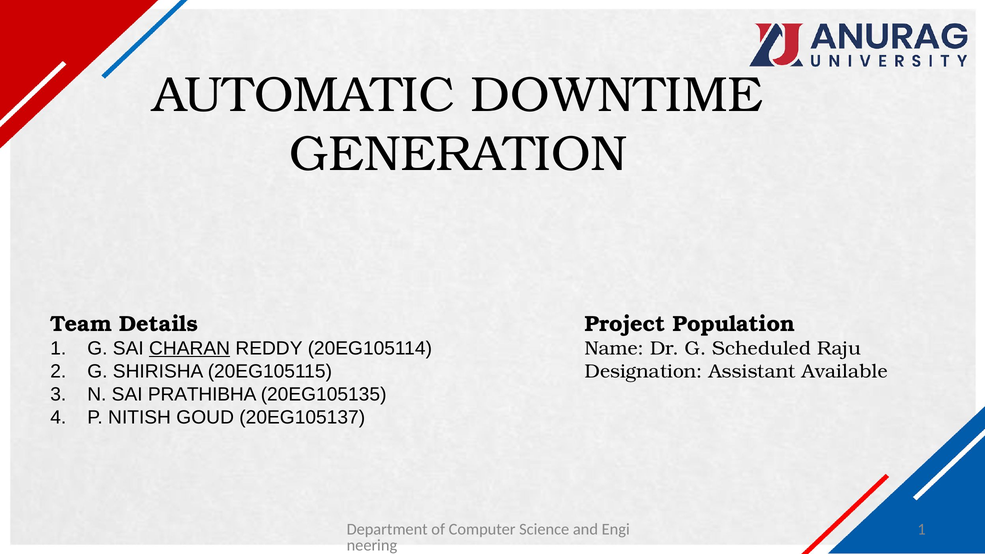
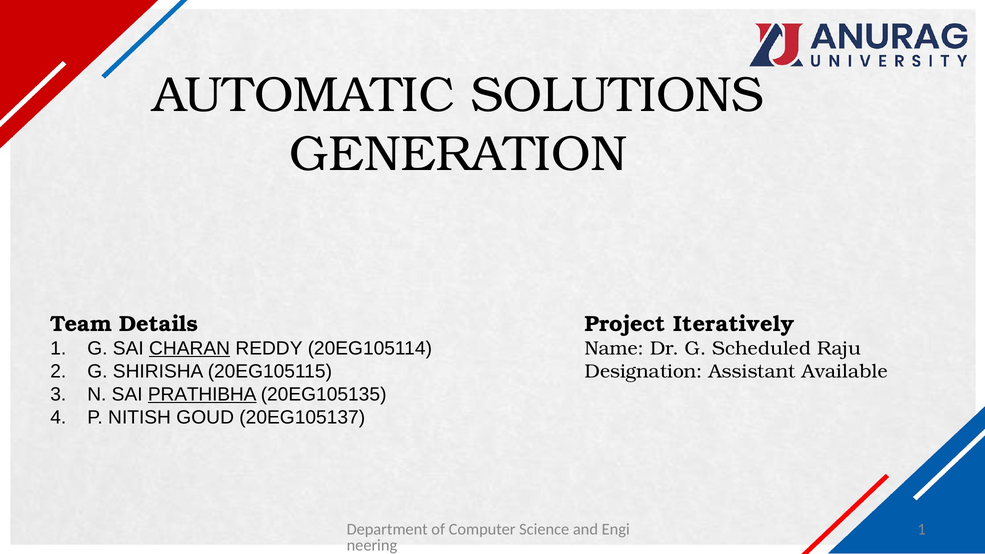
DOWNTIME: DOWNTIME -> SOLUTIONS
Population: Population -> Iteratively
PRATHIBHA underline: none -> present
